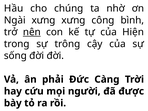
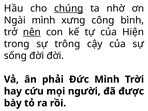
chúng underline: none -> present
Ngài xưng: xưng -> mình
Đức Càng: Càng -> Mình
